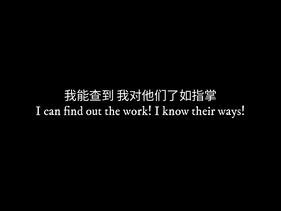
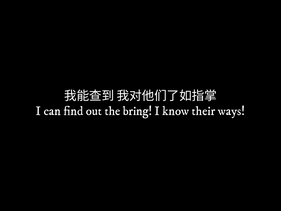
work: work -> bring
